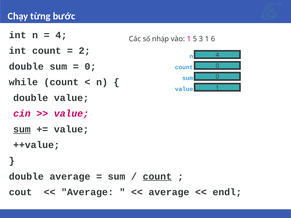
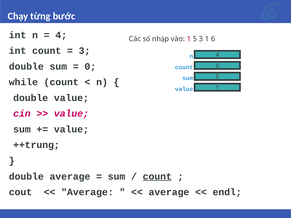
2 at (85, 51): 2 -> 3
sum at (22, 129) underline: present -> none
++value: ++value -> ++trung
